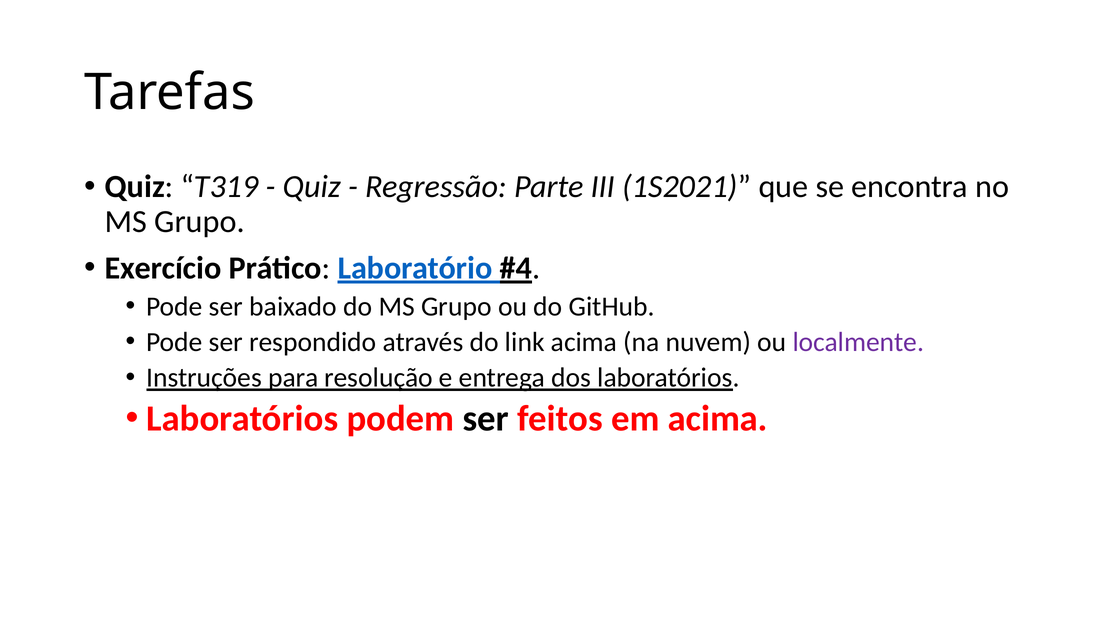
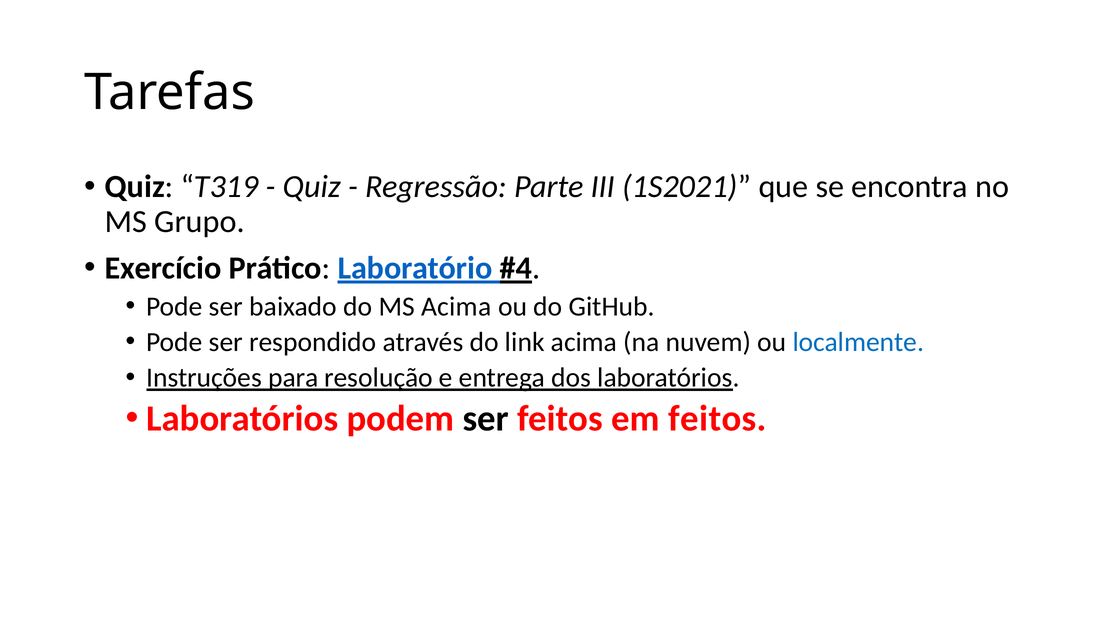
do MS Grupo: Grupo -> Acima
localmente colour: purple -> blue
em acima: acima -> feitos
